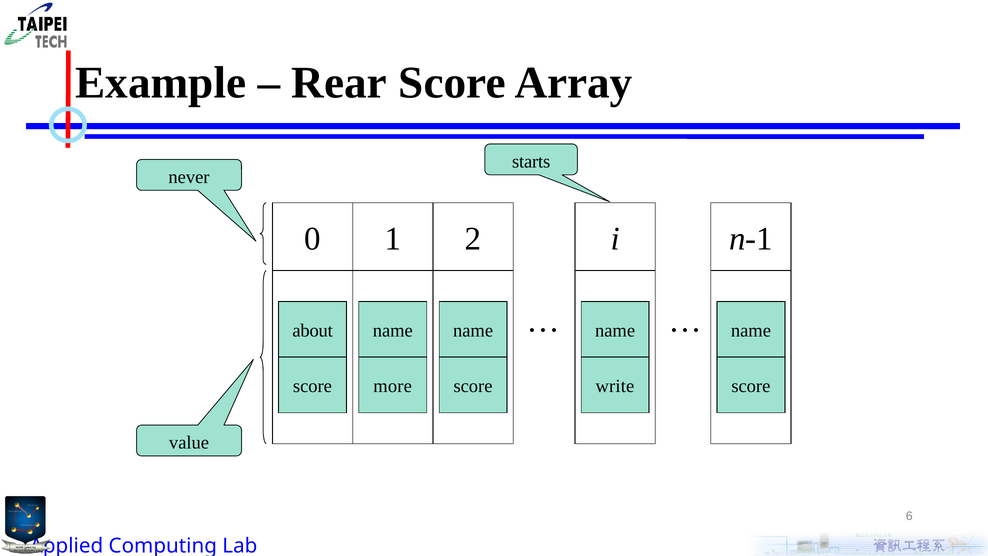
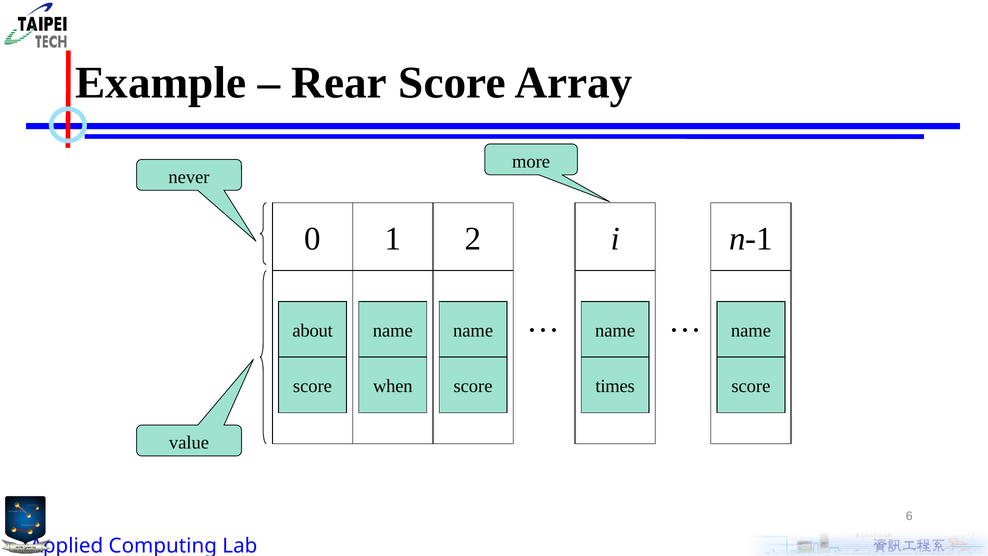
starts: starts -> more
more: more -> when
write: write -> times
